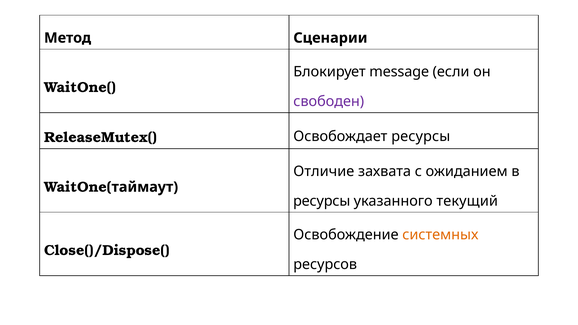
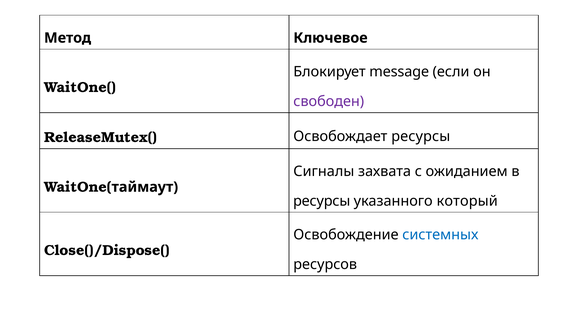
Сценарии: Сценарии -> Ключевое
Отличие: Отличие -> Сигналы
текущий: текущий -> который
системных colour: orange -> blue
